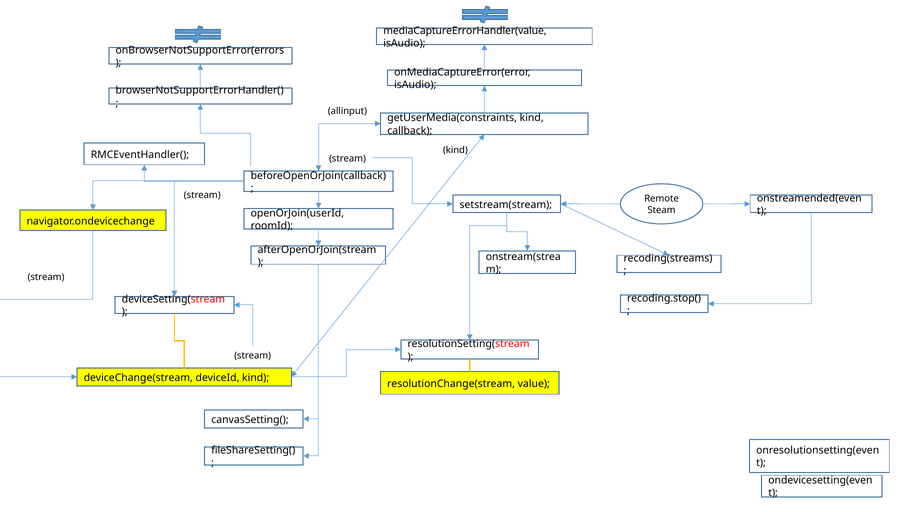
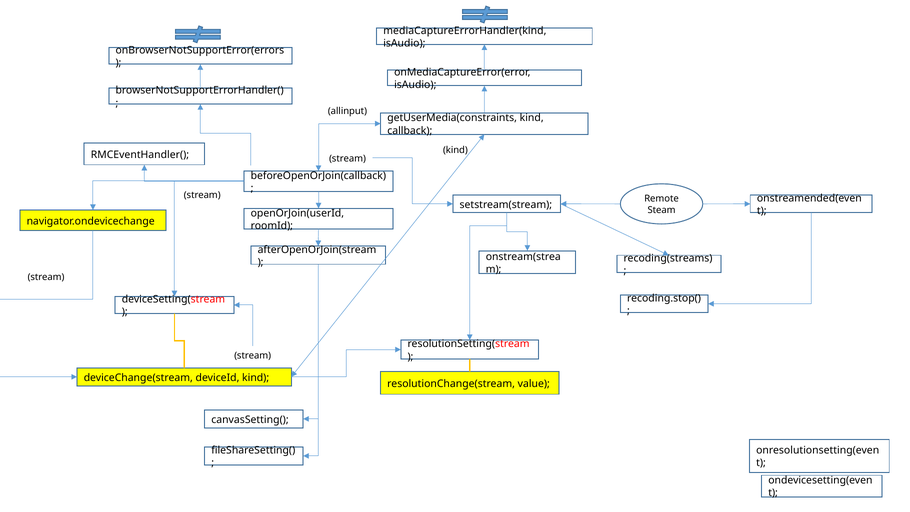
mediaCaptureErrorHandler(value: mediaCaptureErrorHandler(value -> mediaCaptureErrorHandler(kind
